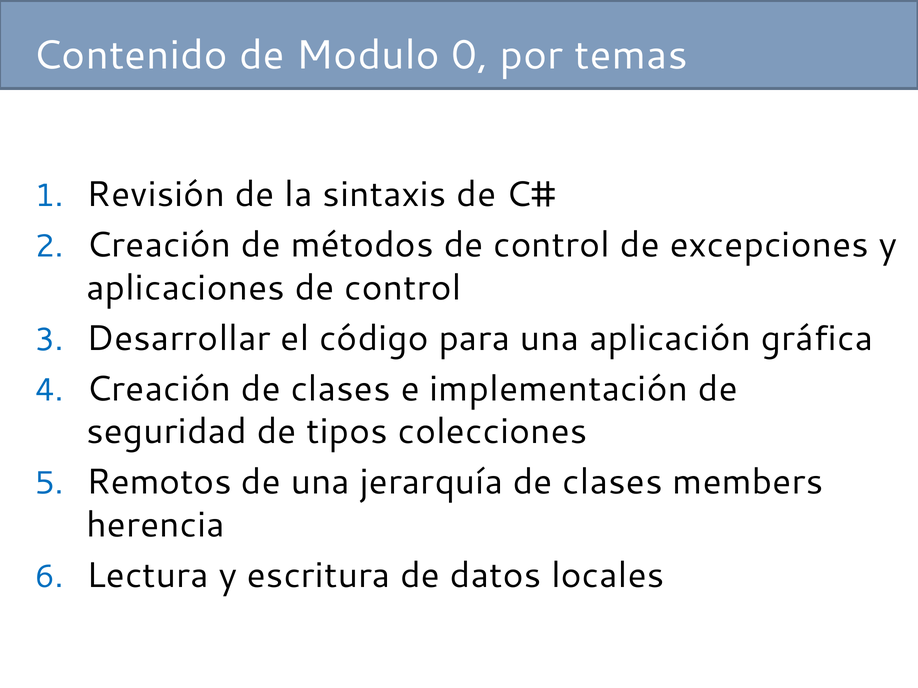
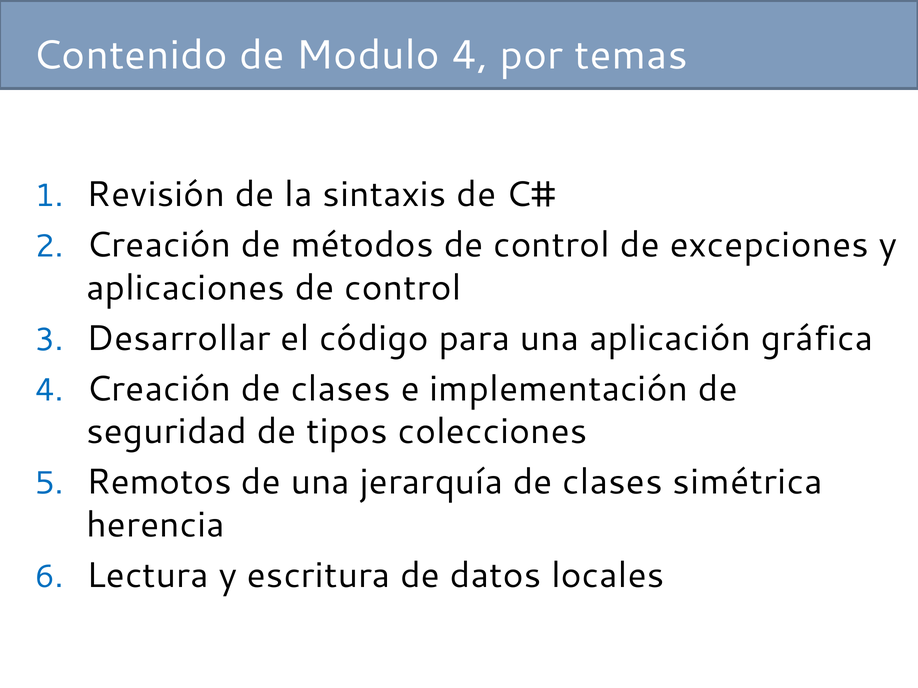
Modulo 0: 0 -> 4
members: members -> simétrica
